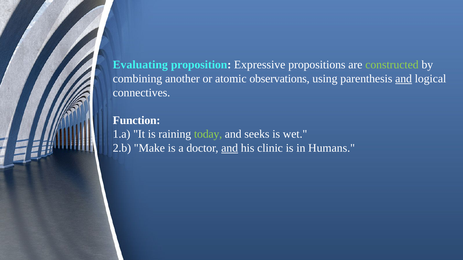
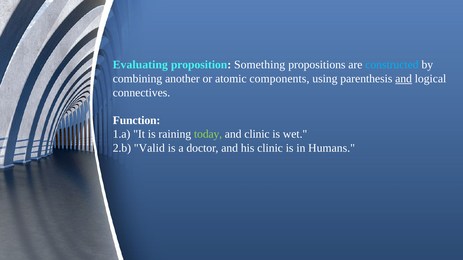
Expressive: Expressive -> Something
constructed colour: light green -> light blue
observations: observations -> components
and seeks: seeks -> clinic
Make: Make -> Valid
and at (230, 148) underline: present -> none
